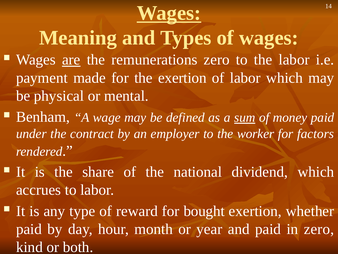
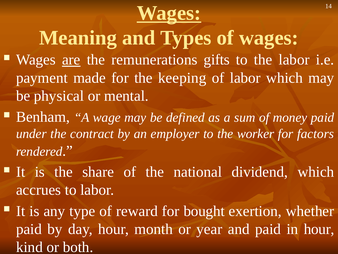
remunerations zero: zero -> gifts
the exertion: exertion -> keeping
sum underline: present -> none
in zero: zero -> hour
